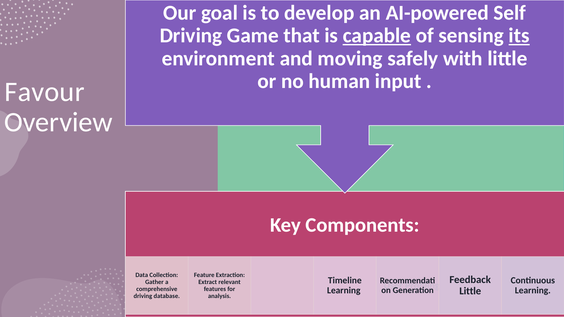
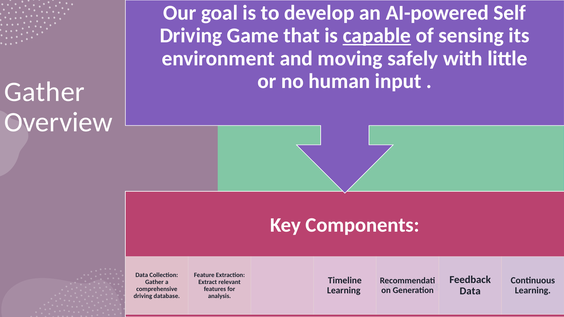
its underline: present -> none
Favour at (44, 92): Favour -> Gather
Little at (470, 291): Little -> Data
